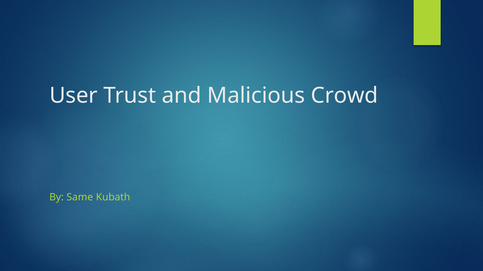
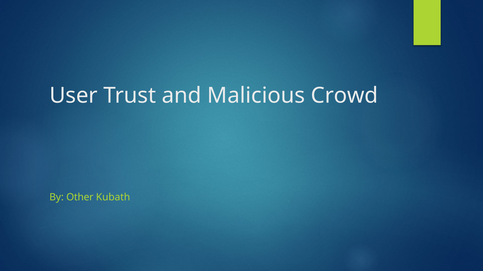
Same: Same -> Other
